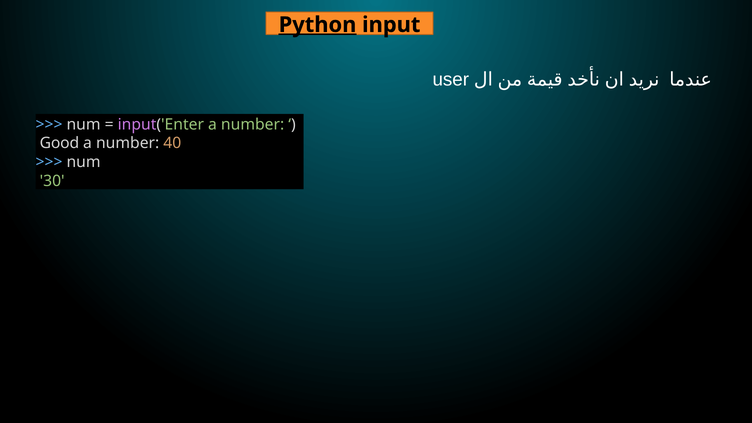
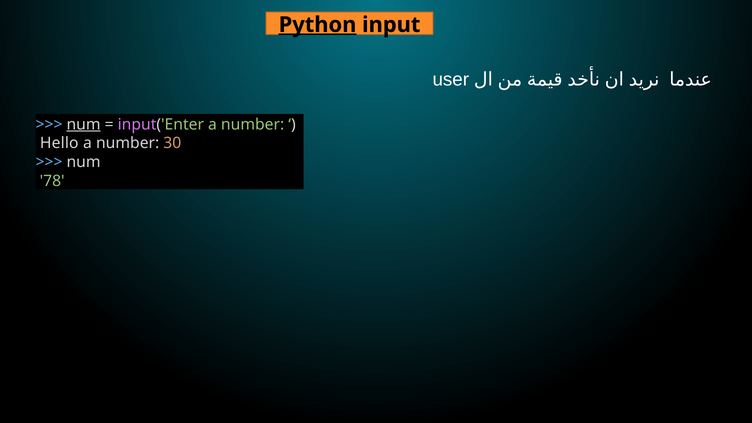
num at (84, 124) underline: none -> present
Good: Good -> Hello
40: 40 -> 30
30: 30 -> 78
